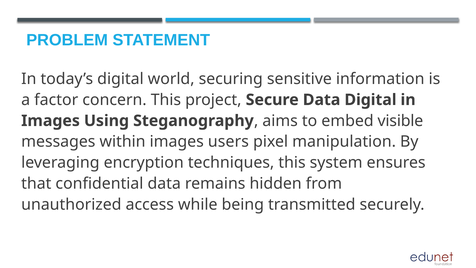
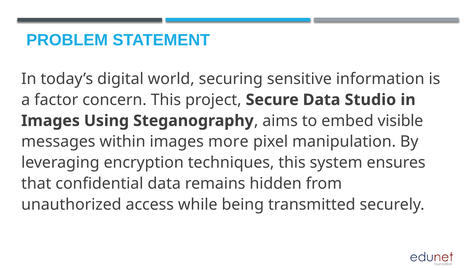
Data Digital: Digital -> Studio
users: users -> more
